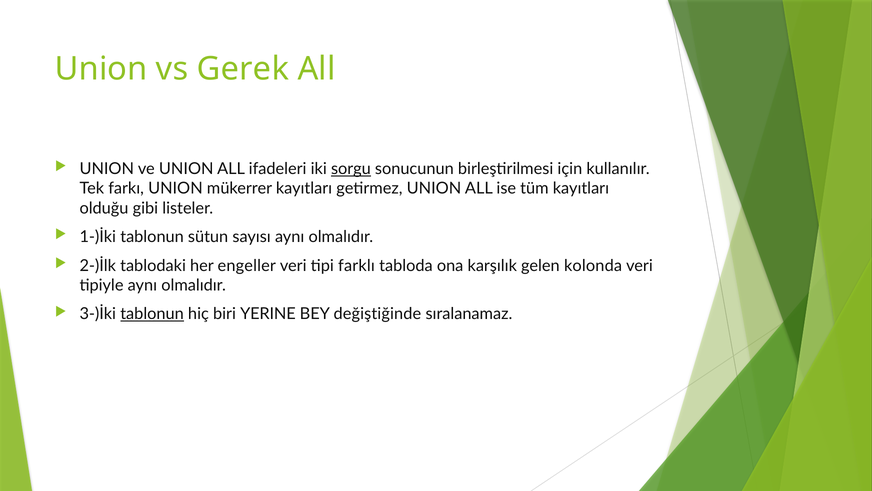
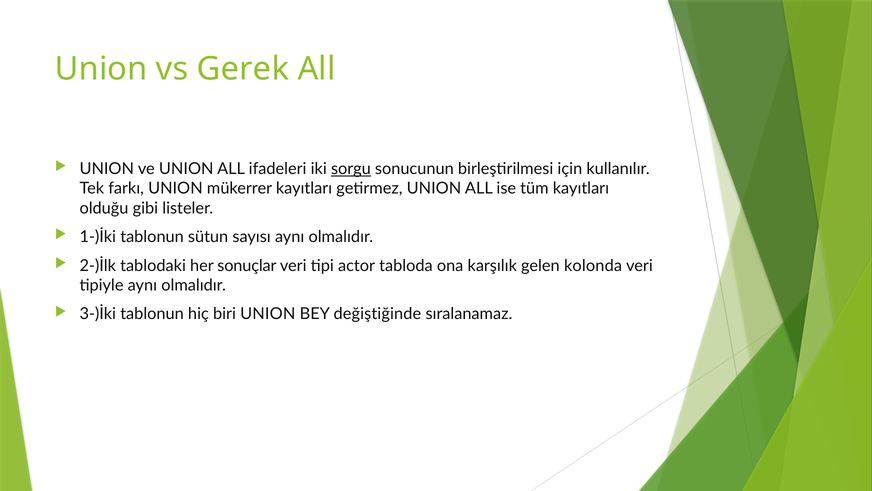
engeller: engeller -> sonuçlar
farklı: farklı -> actor
tablonun at (152, 314) underline: present -> none
biri YERINE: YERINE -> UNION
